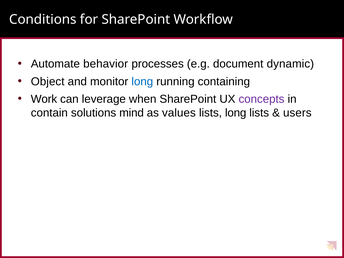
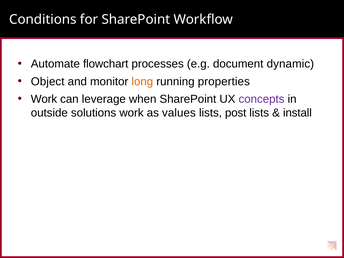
behavior: behavior -> flowchart
long at (142, 81) colour: blue -> orange
containing: containing -> properties
contain: contain -> outside
solutions mind: mind -> work
lists long: long -> post
users: users -> install
